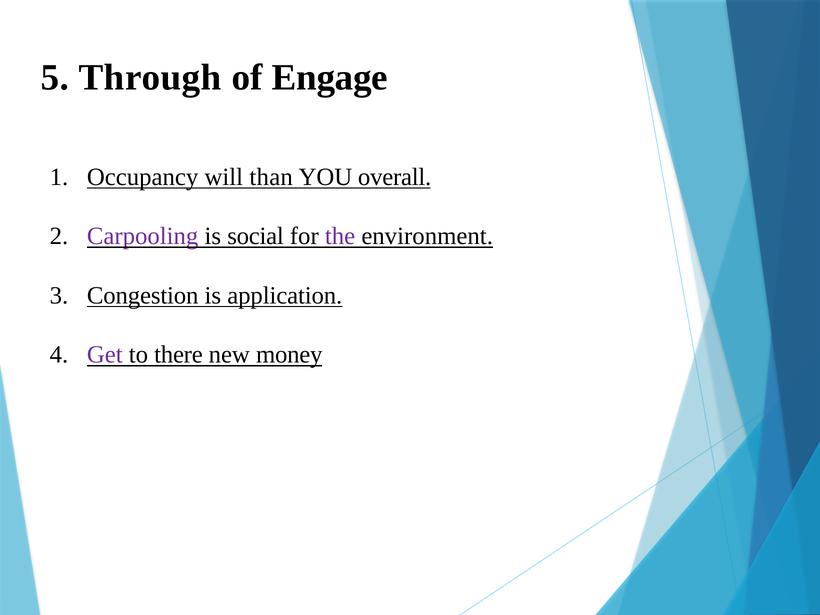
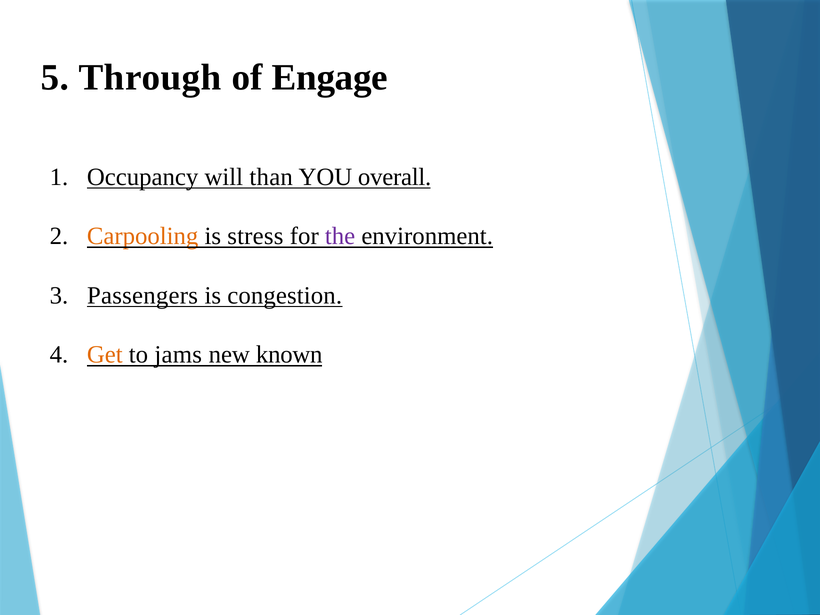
Carpooling colour: purple -> orange
social: social -> stress
Congestion: Congestion -> Passengers
application: application -> congestion
Get colour: purple -> orange
there: there -> jams
money: money -> known
